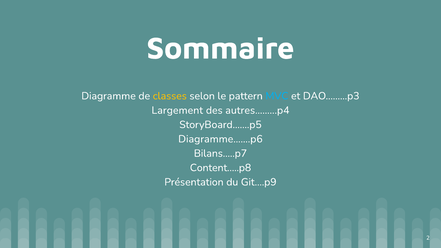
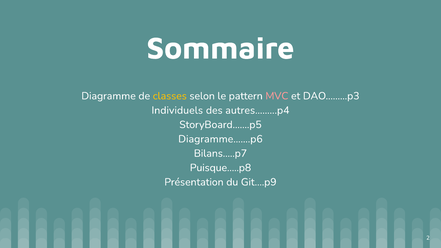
MVC colour: light blue -> pink
Largement: Largement -> Individuels
Content…..p8: Content…..p8 -> Puisque…..p8
